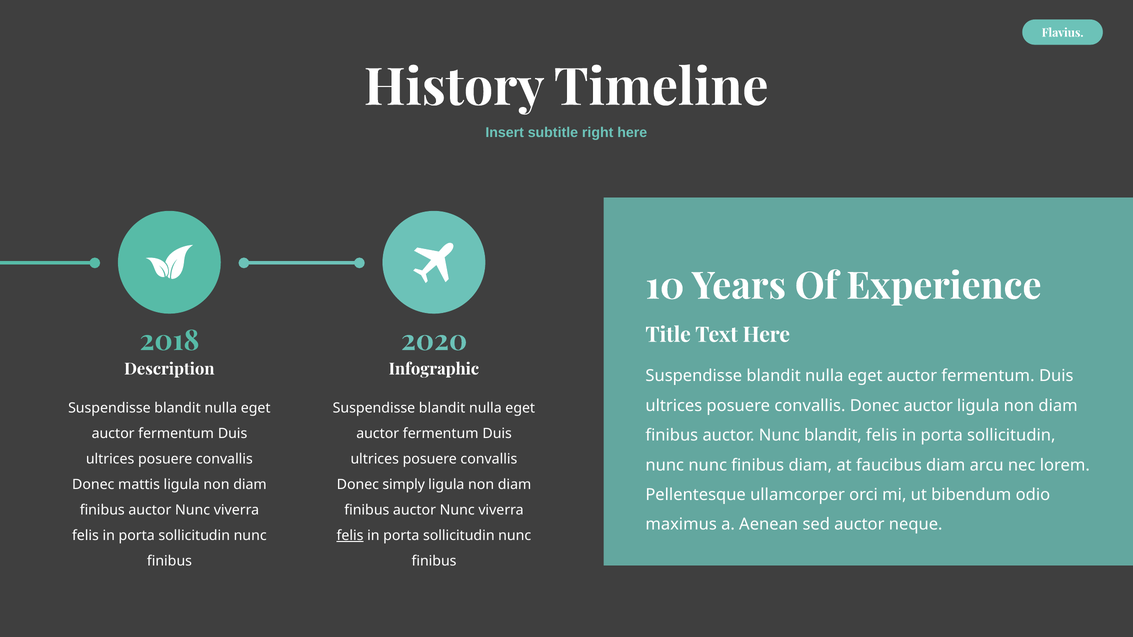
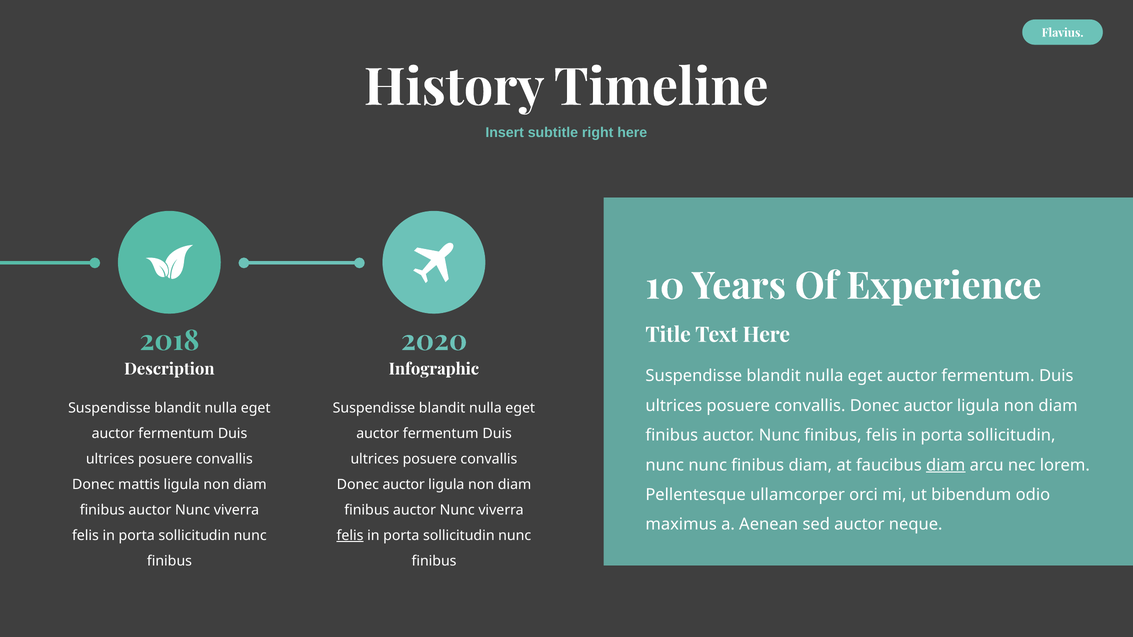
auctor Nunc blandit: blandit -> finibus
diam at (946, 465) underline: none -> present
simply at (404, 485): simply -> auctor
